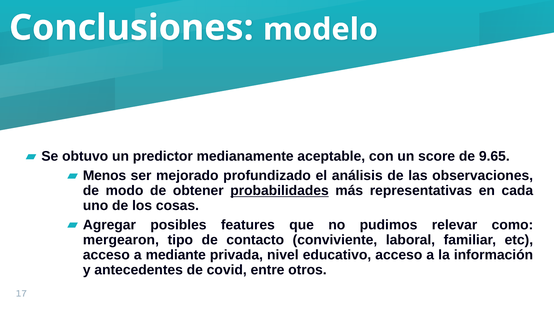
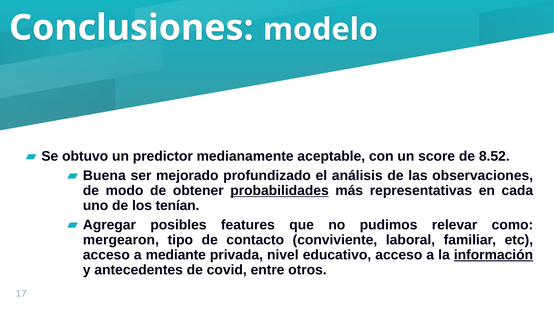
9.65: 9.65 -> 8.52
Menos: Menos -> Buena
cosas: cosas -> tenían
información underline: none -> present
